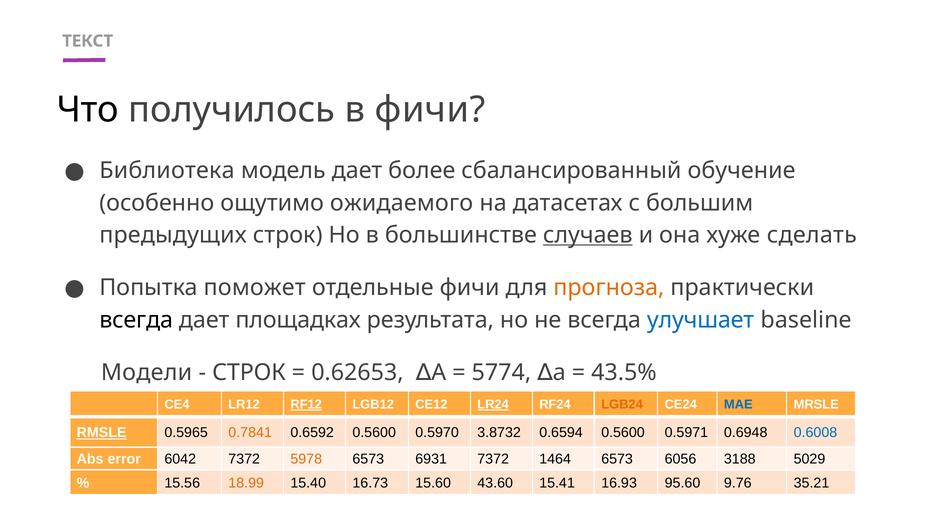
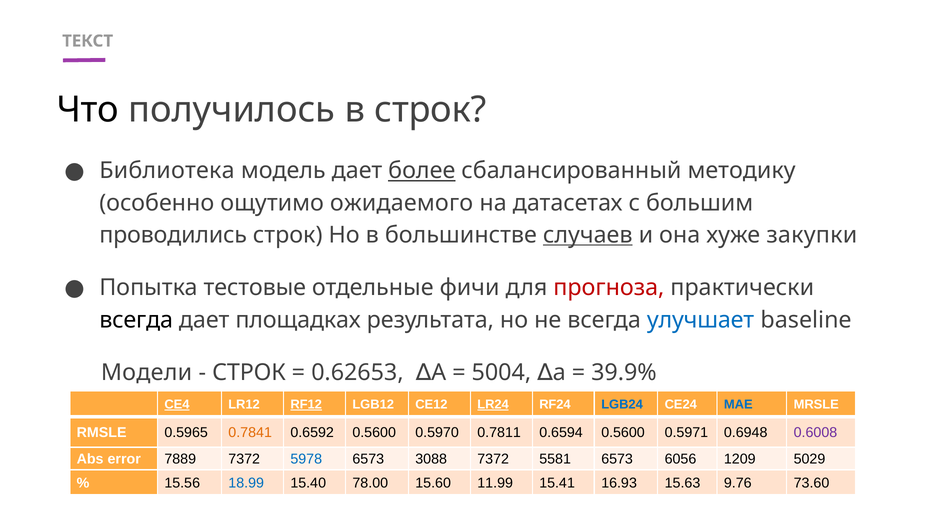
в фичи: фичи -> строк
более underline: none -> present
обучение: обучение -> методику
предыдущих: предыдущих -> проводились
сделать: сделать -> закупки
поможет: поможет -> тестовые
прогноза colour: orange -> red
5774: 5774 -> 5004
43.5%: 43.5% -> 39.9%
CE4 underline: none -> present
LGB24 colour: orange -> blue
RMSLE underline: present -> none
3.8732: 3.8732 -> 0.7811
0.6008 colour: blue -> purple
6042: 6042 -> 7889
5978 colour: orange -> blue
6931: 6931 -> 3088
1464: 1464 -> 5581
3188: 3188 -> 1209
18.99 colour: orange -> blue
16.73: 16.73 -> 78.00
43.60: 43.60 -> 11.99
95.60: 95.60 -> 15.63
35.21: 35.21 -> 73.60
